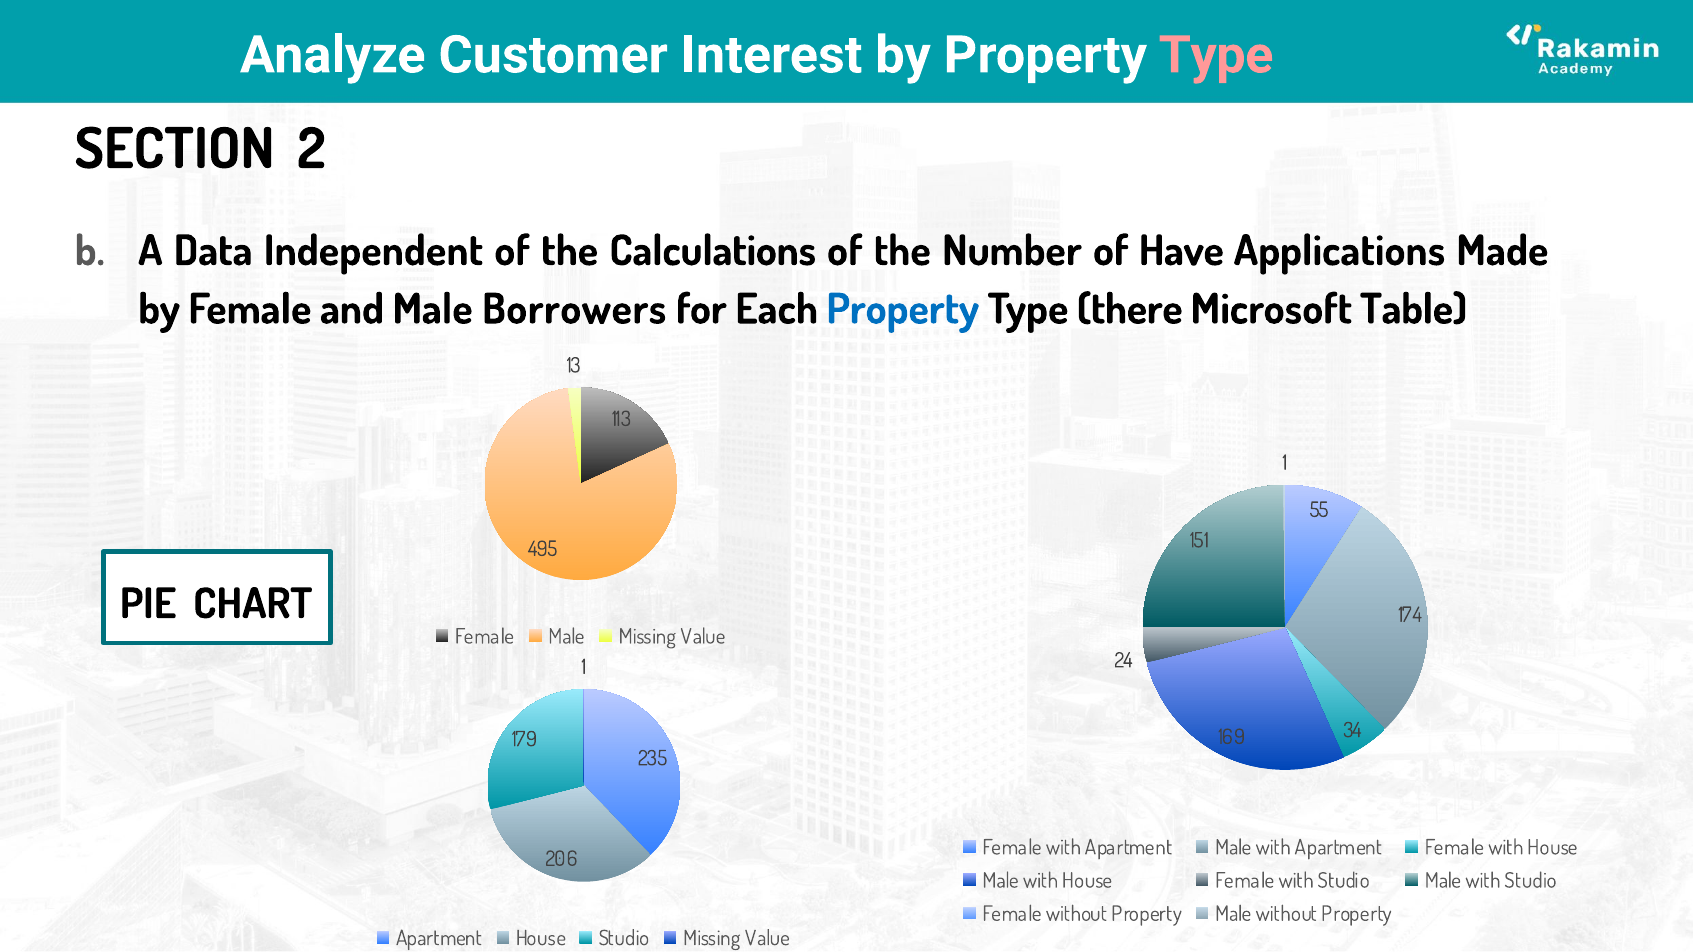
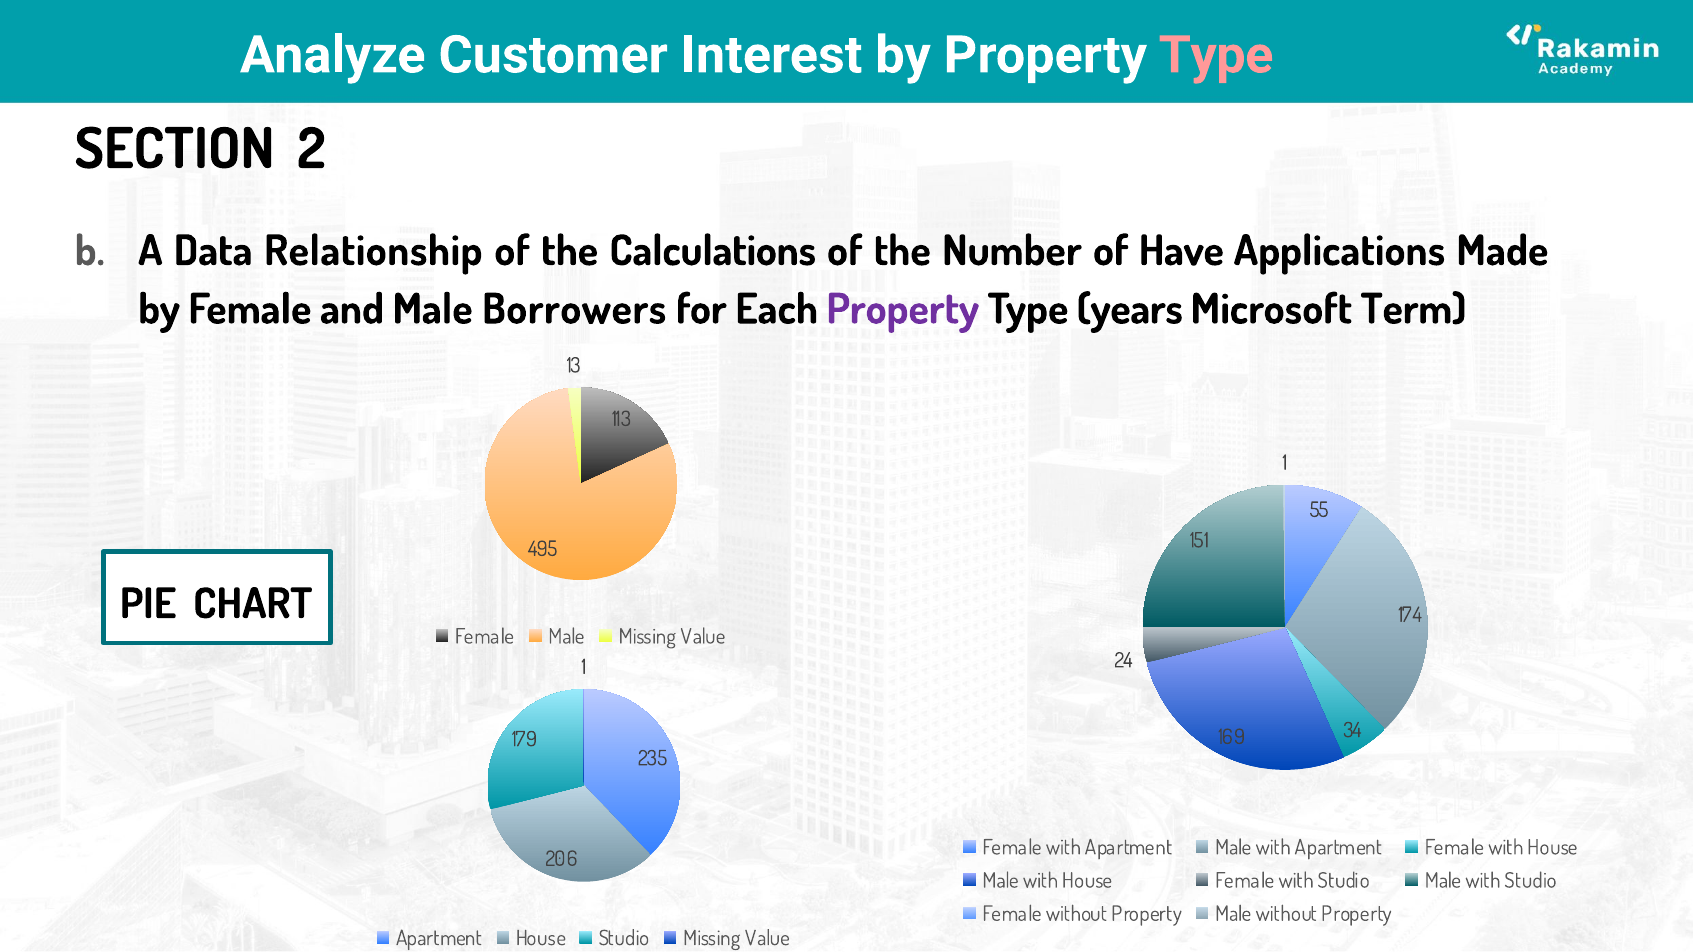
Independent: Independent -> Relationship
Property at (903, 310) colour: blue -> purple
there: there -> years
Table: Table -> Term
